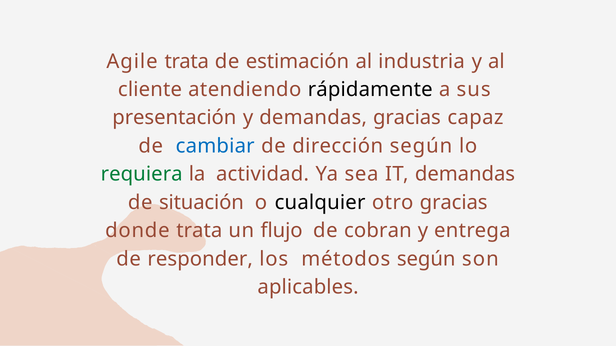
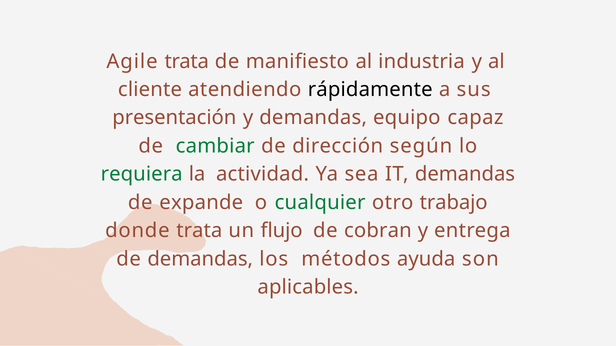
estimación: estimación -> manifiesto
demandas gracias: gracias -> equipo
cambiar colour: blue -> green
situación: situación -> expande
cualquier colour: black -> green
otro gracias: gracias -> trabajo
de responder: responder -> demandas
métodos según: según -> ayuda
